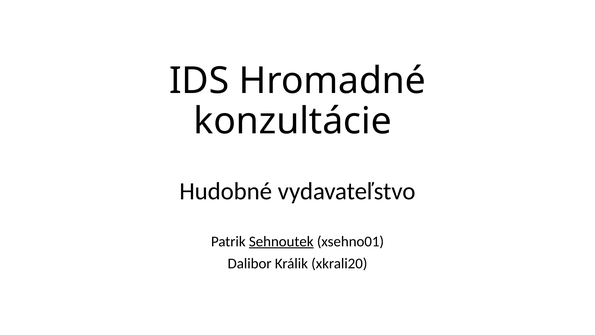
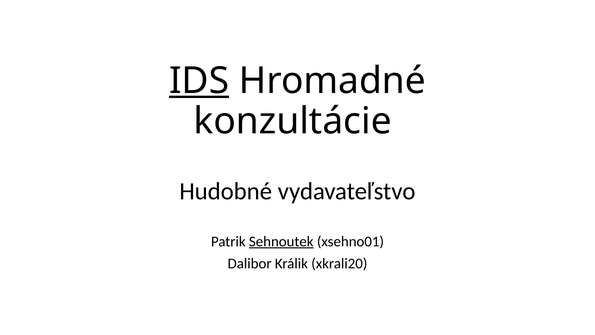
IDS underline: none -> present
